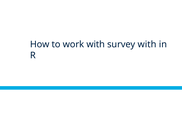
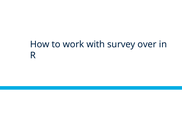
survey with: with -> over
